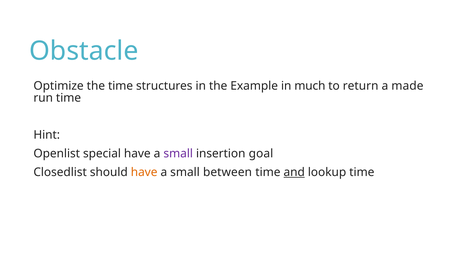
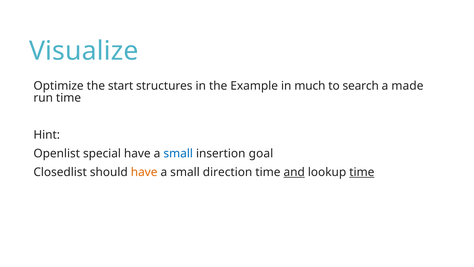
Obstacle: Obstacle -> Visualize
the time: time -> start
return: return -> search
small at (178, 153) colour: purple -> blue
between: between -> direction
time at (362, 172) underline: none -> present
